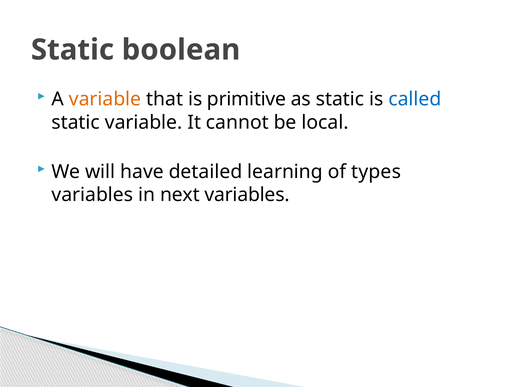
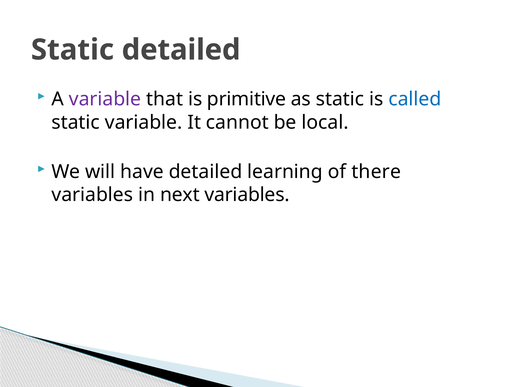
Static boolean: boolean -> detailed
variable at (105, 99) colour: orange -> purple
types: types -> there
